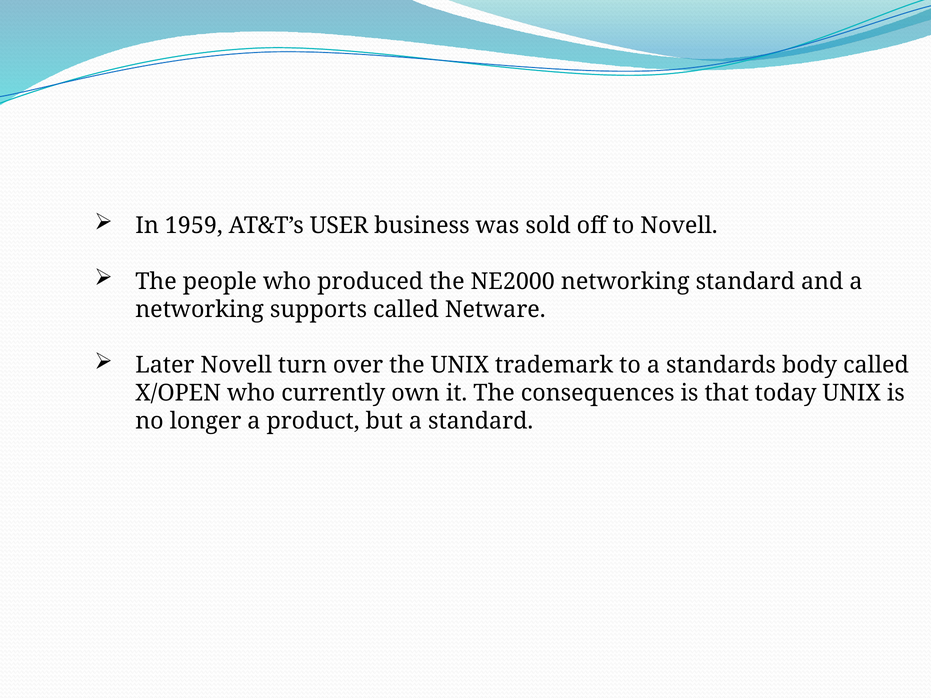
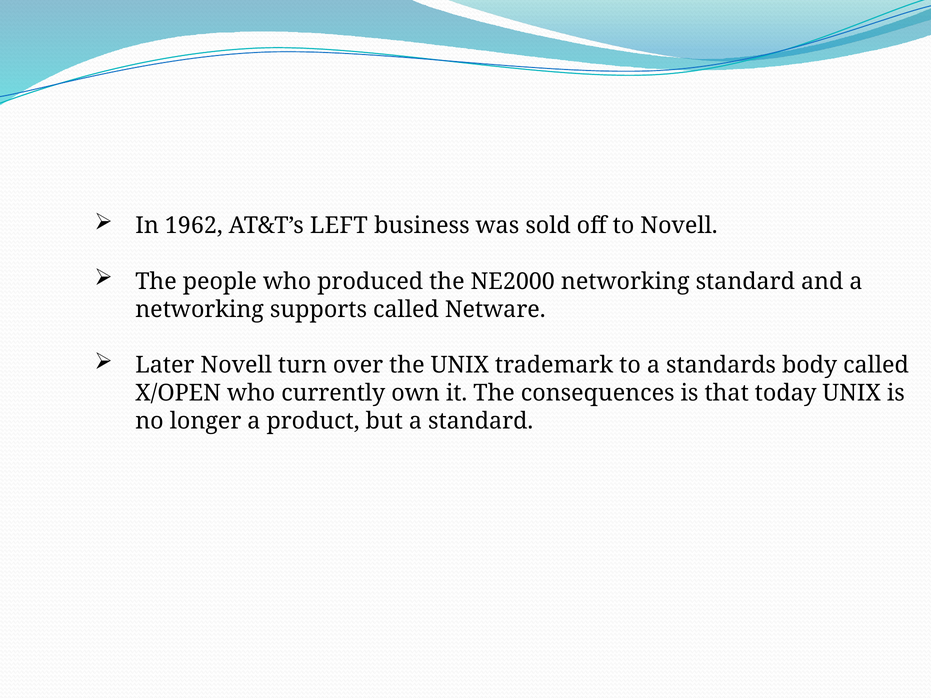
1959: 1959 -> 1962
USER: USER -> LEFT
